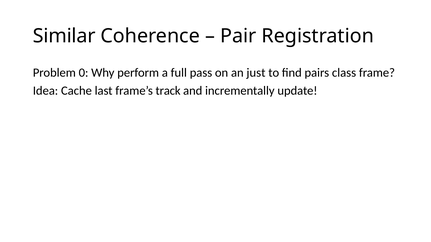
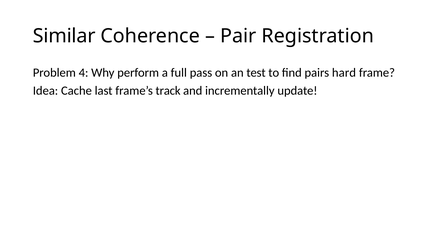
0: 0 -> 4
just: just -> test
class: class -> hard
